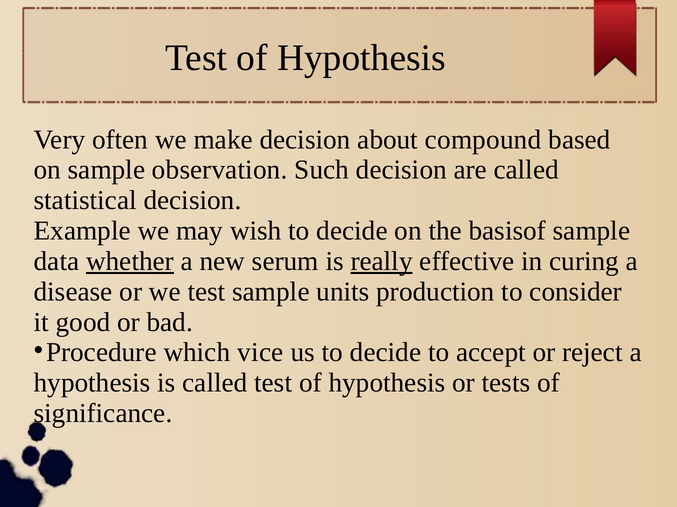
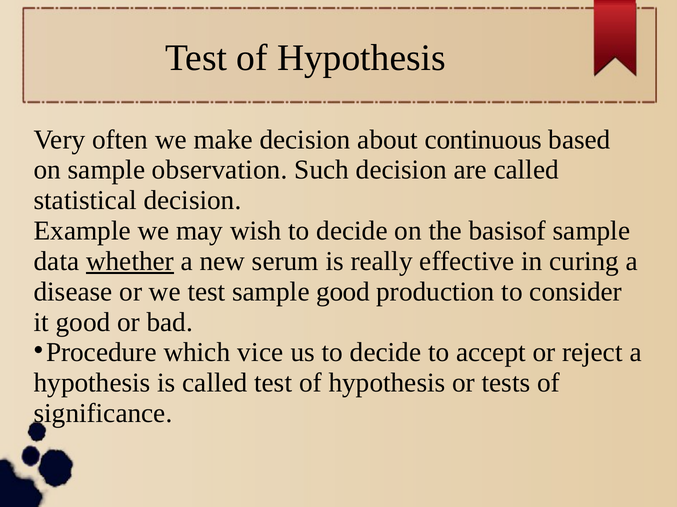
compound: compound -> continuous
really underline: present -> none
sample units: units -> good
